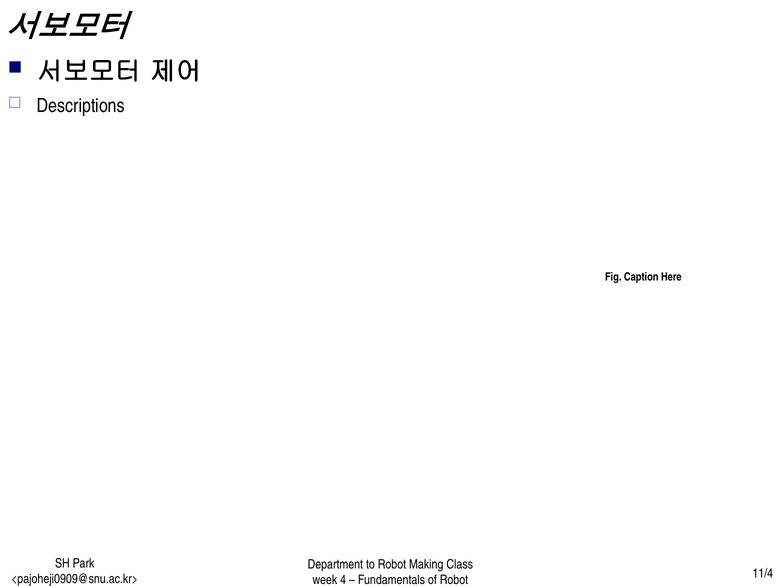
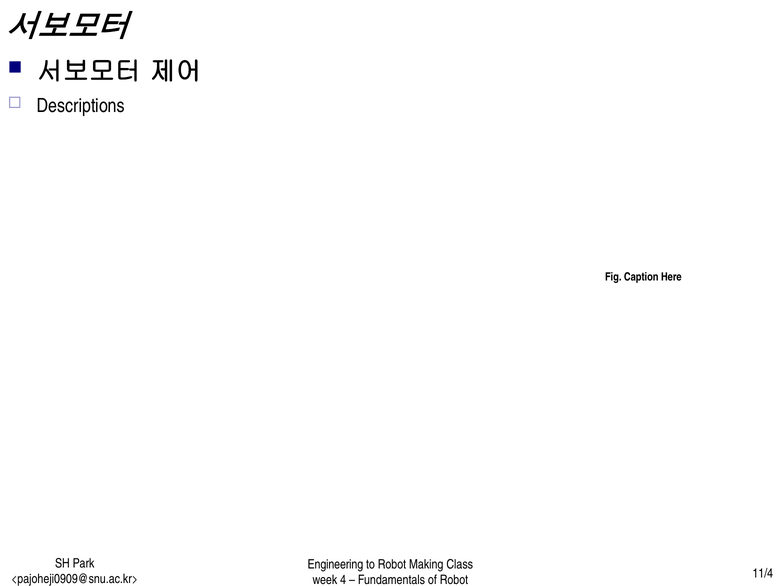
Department: Department -> Engineering
